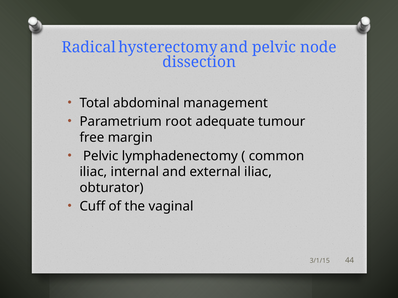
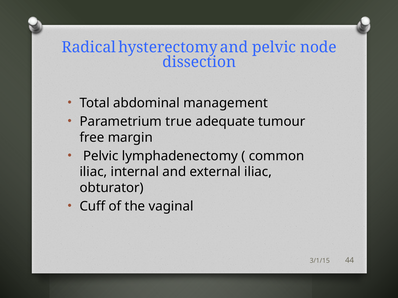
root: root -> true
